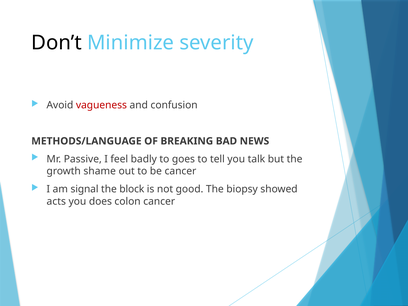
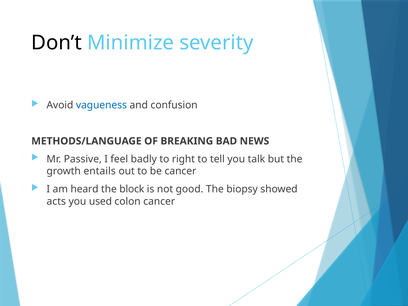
vagueness colour: red -> blue
goes: goes -> right
shame: shame -> entails
signal: signal -> heard
does: does -> used
